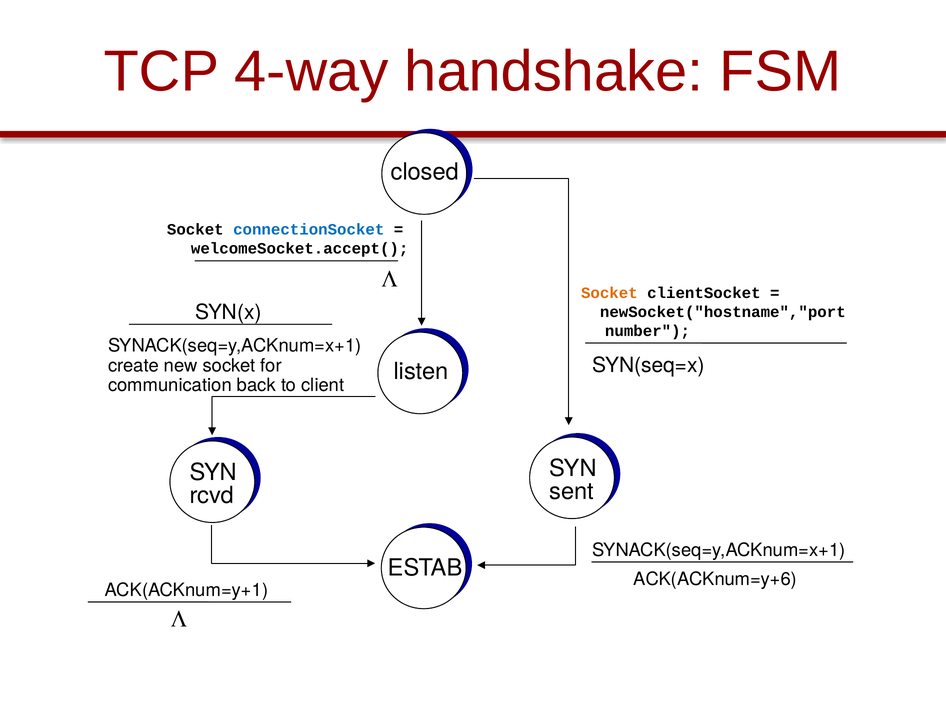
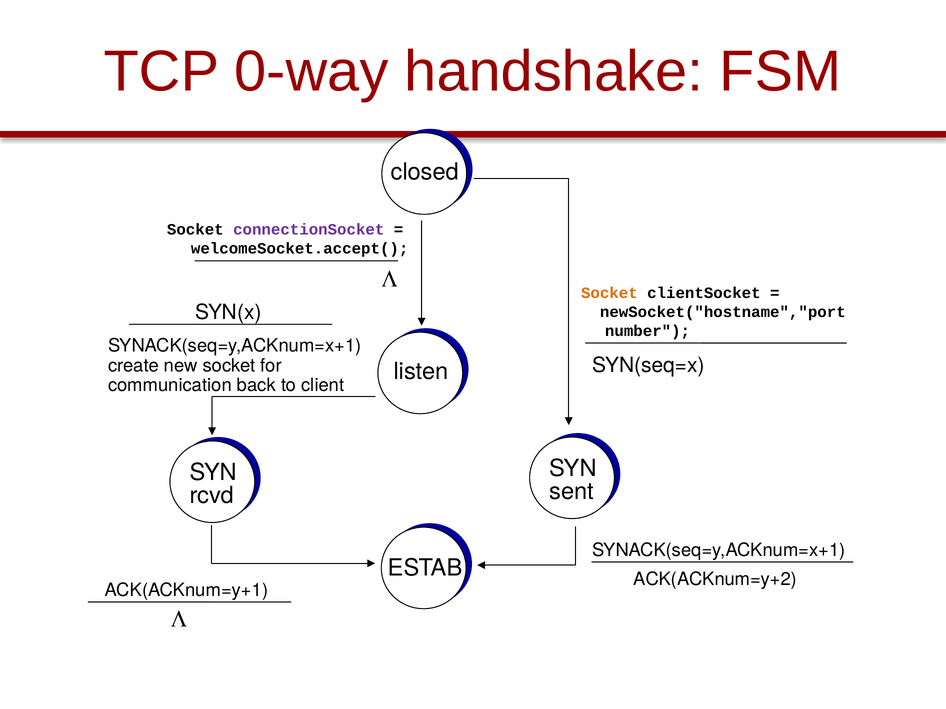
4-way: 4-way -> 0-way
connectionSocket colour: blue -> purple
ACK(ACKnum=y+6: ACK(ACKnum=y+6 -> ACK(ACKnum=y+2
